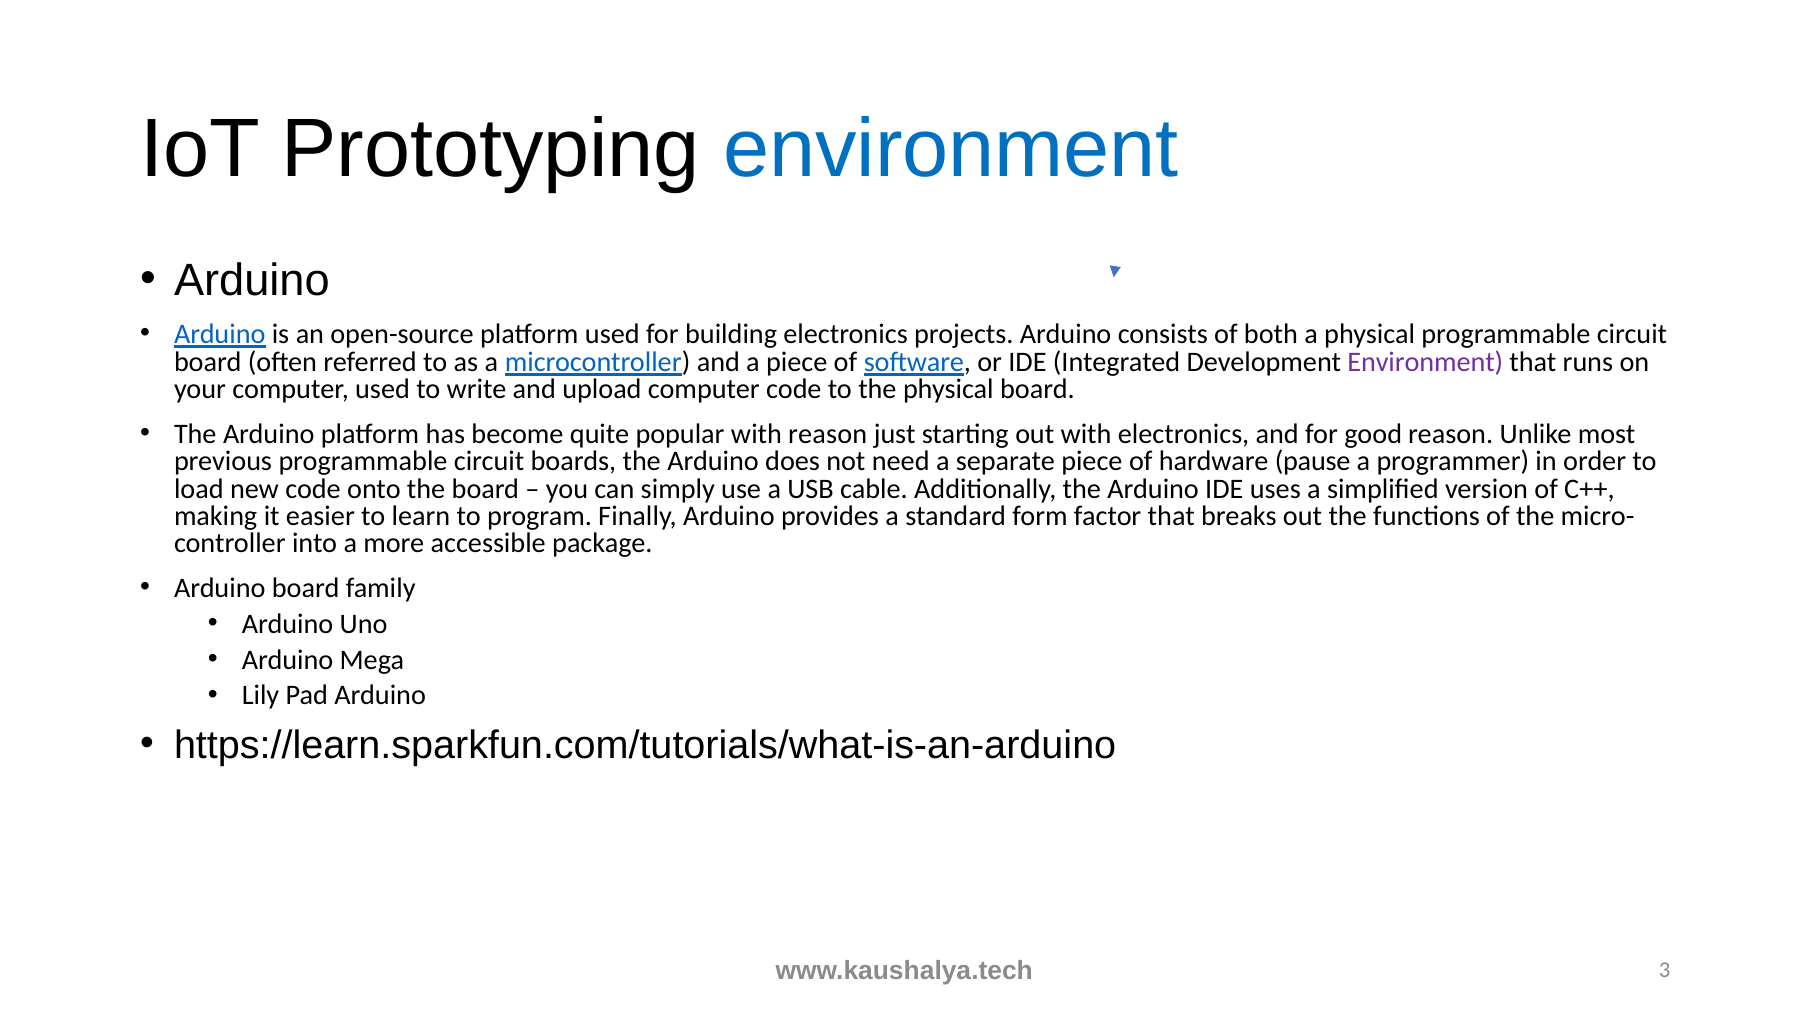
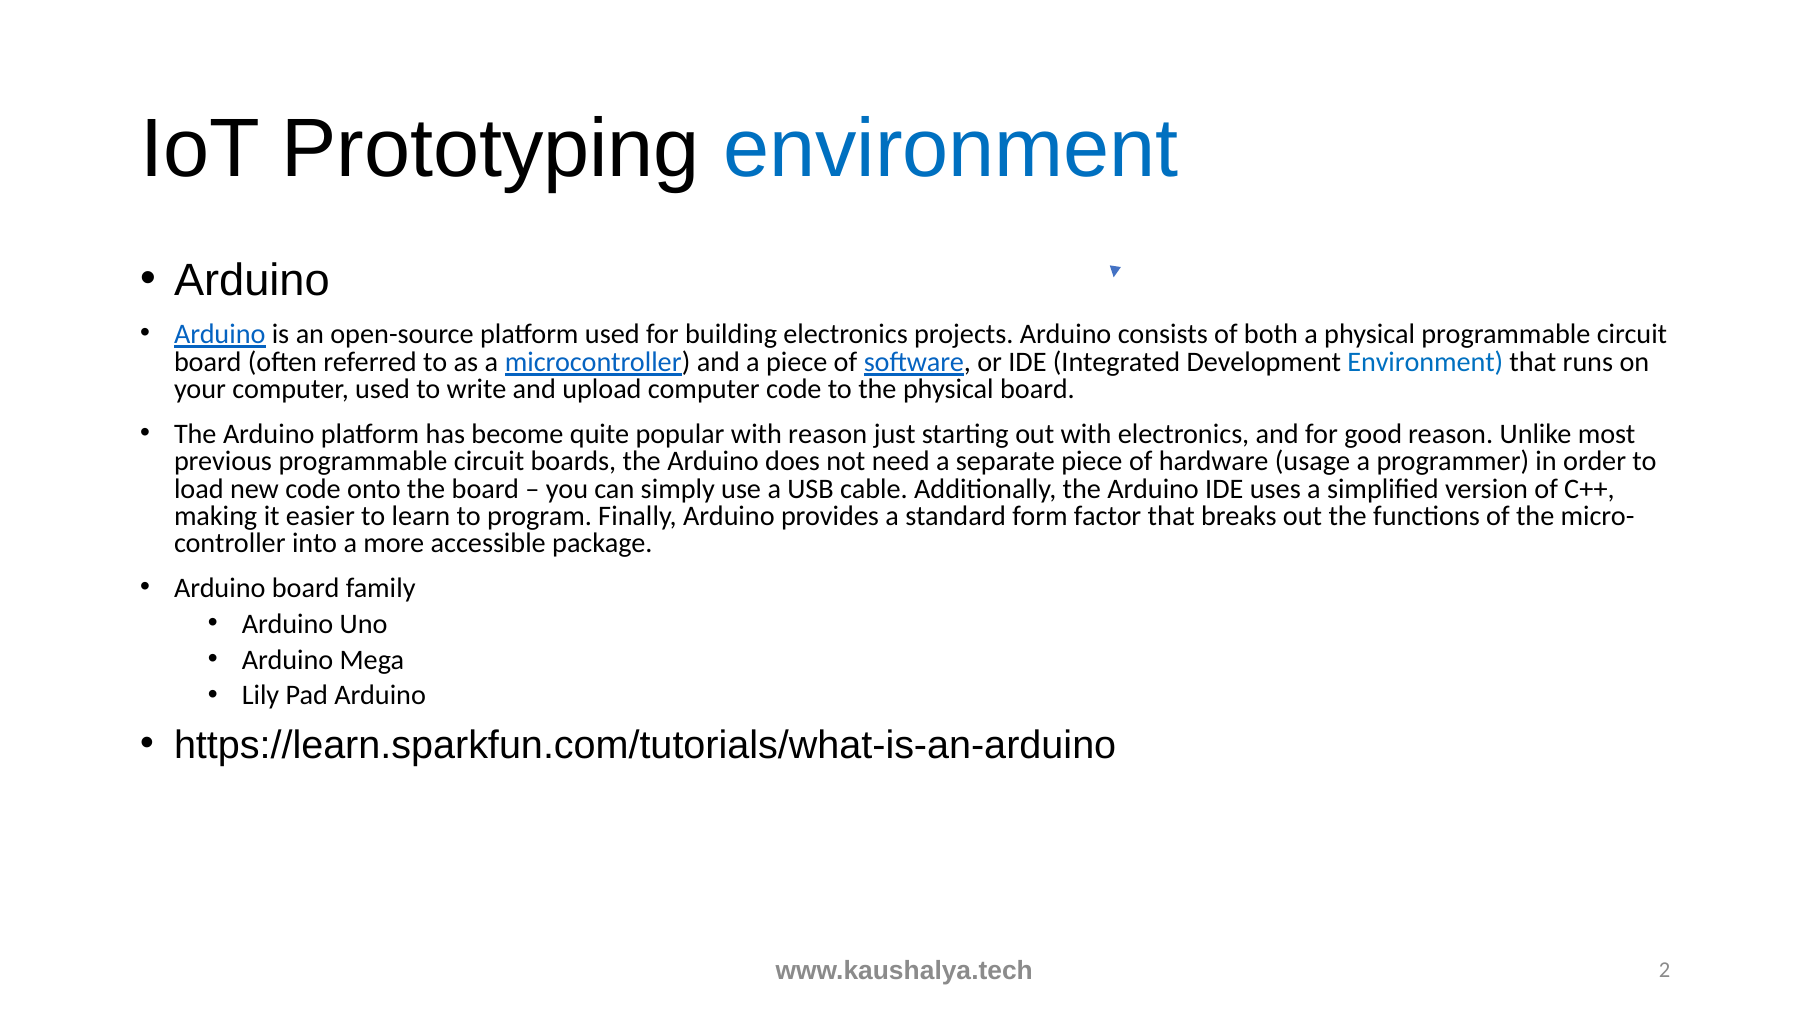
Environment at (1425, 362) colour: purple -> blue
pause: pause -> usage
3: 3 -> 2
